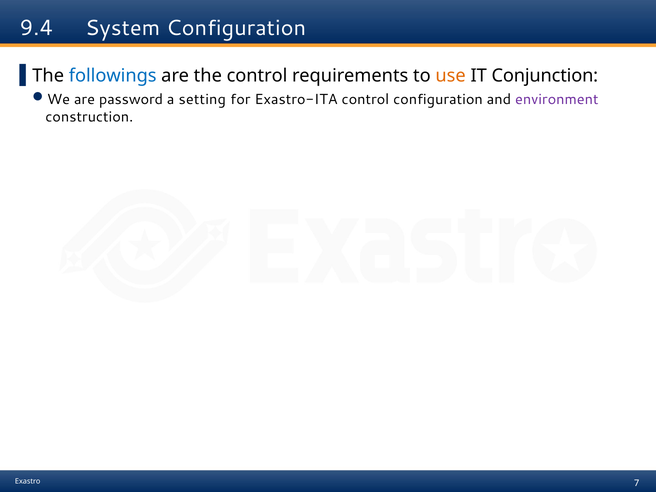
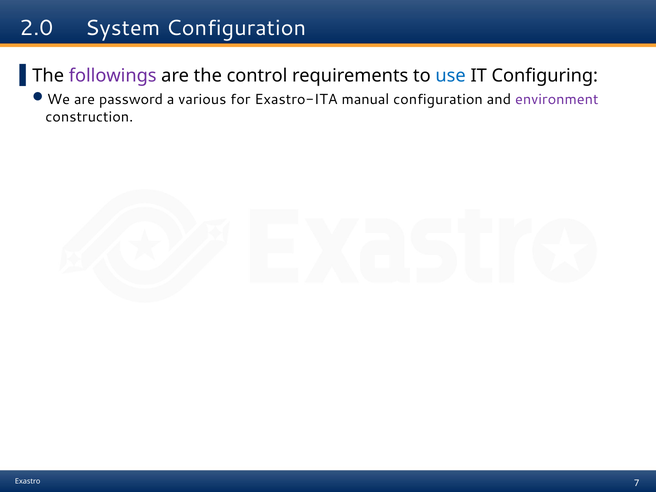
9.4: 9.4 -> 2.0
followings colour: blue -> purple
use colour: orange -> blue
Conjunction: Conjunction -> Configuring
setting: setting -> various
Exastro-ITA control: control -> manual
